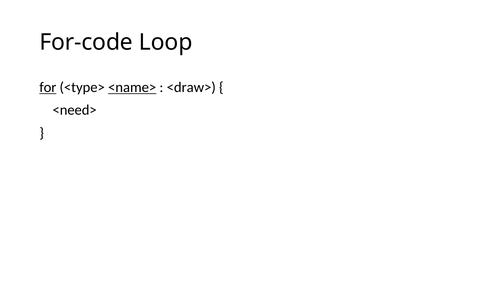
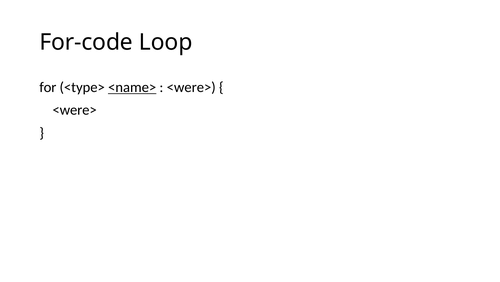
for underline: present -> none
<draw> at (191, 87): <draw> -> <were>
<need> at (75, 110): <need> -> <were>
